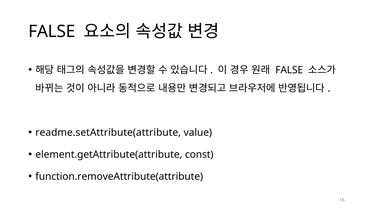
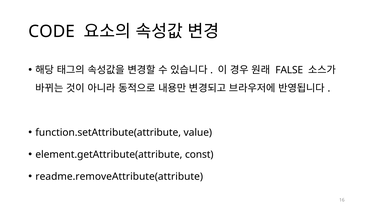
FALSE at (52, 31): FALSE -> CODE
readme.setAttribute(attribute: readme.setAttribute(attribute -> function.setAttribute(attribute
function.removeAttribute(attribute: function.removeAttribute(attribute -> readme.removeAttribute(attribute
